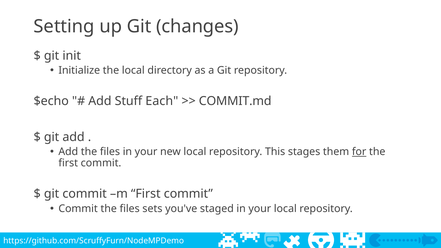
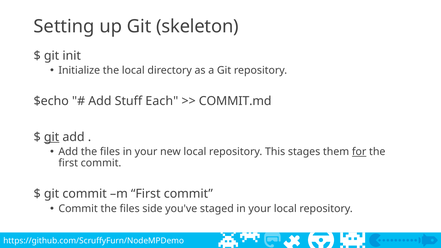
changes: changes -> skeleton
git at (52, 137) underline: none -> present
sets: sets -> side
